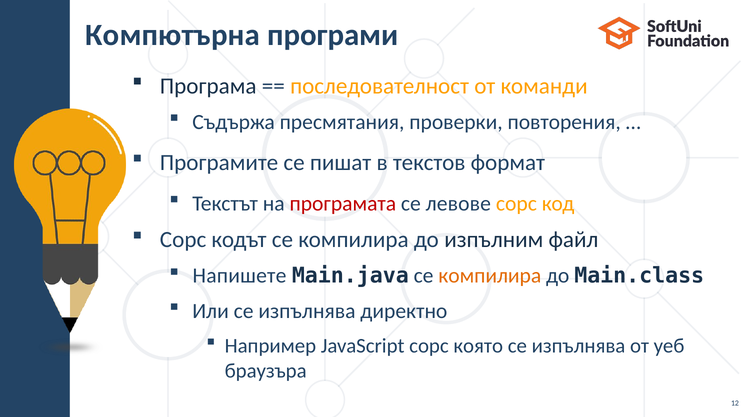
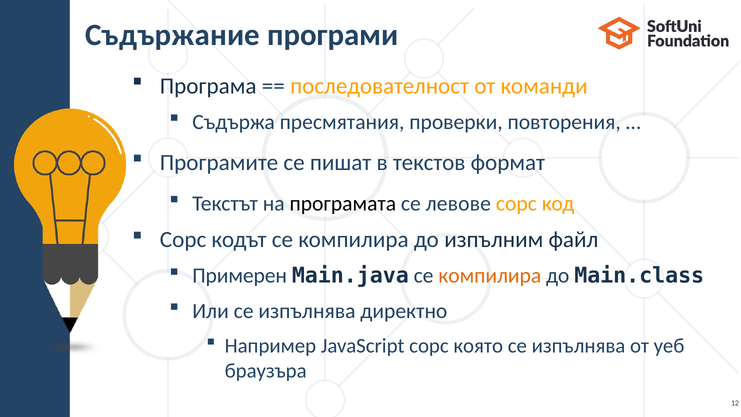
Компютърна: Компютърна -> Съдържание
програмата colour: red -> black
Напишете: Напишете -> Примерен
